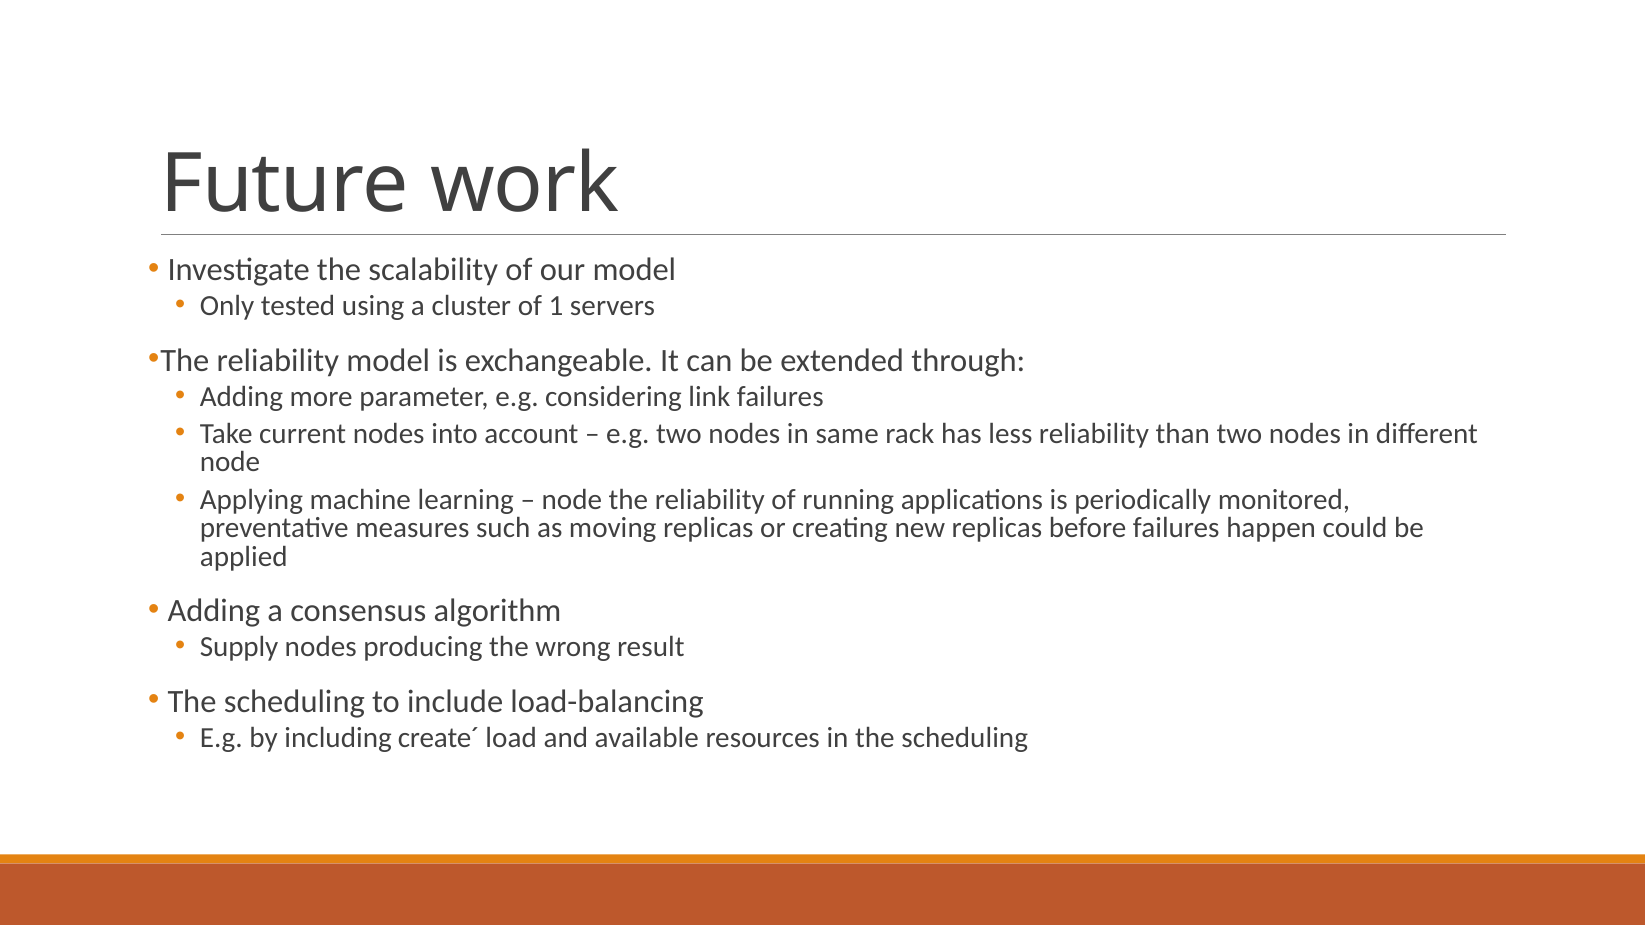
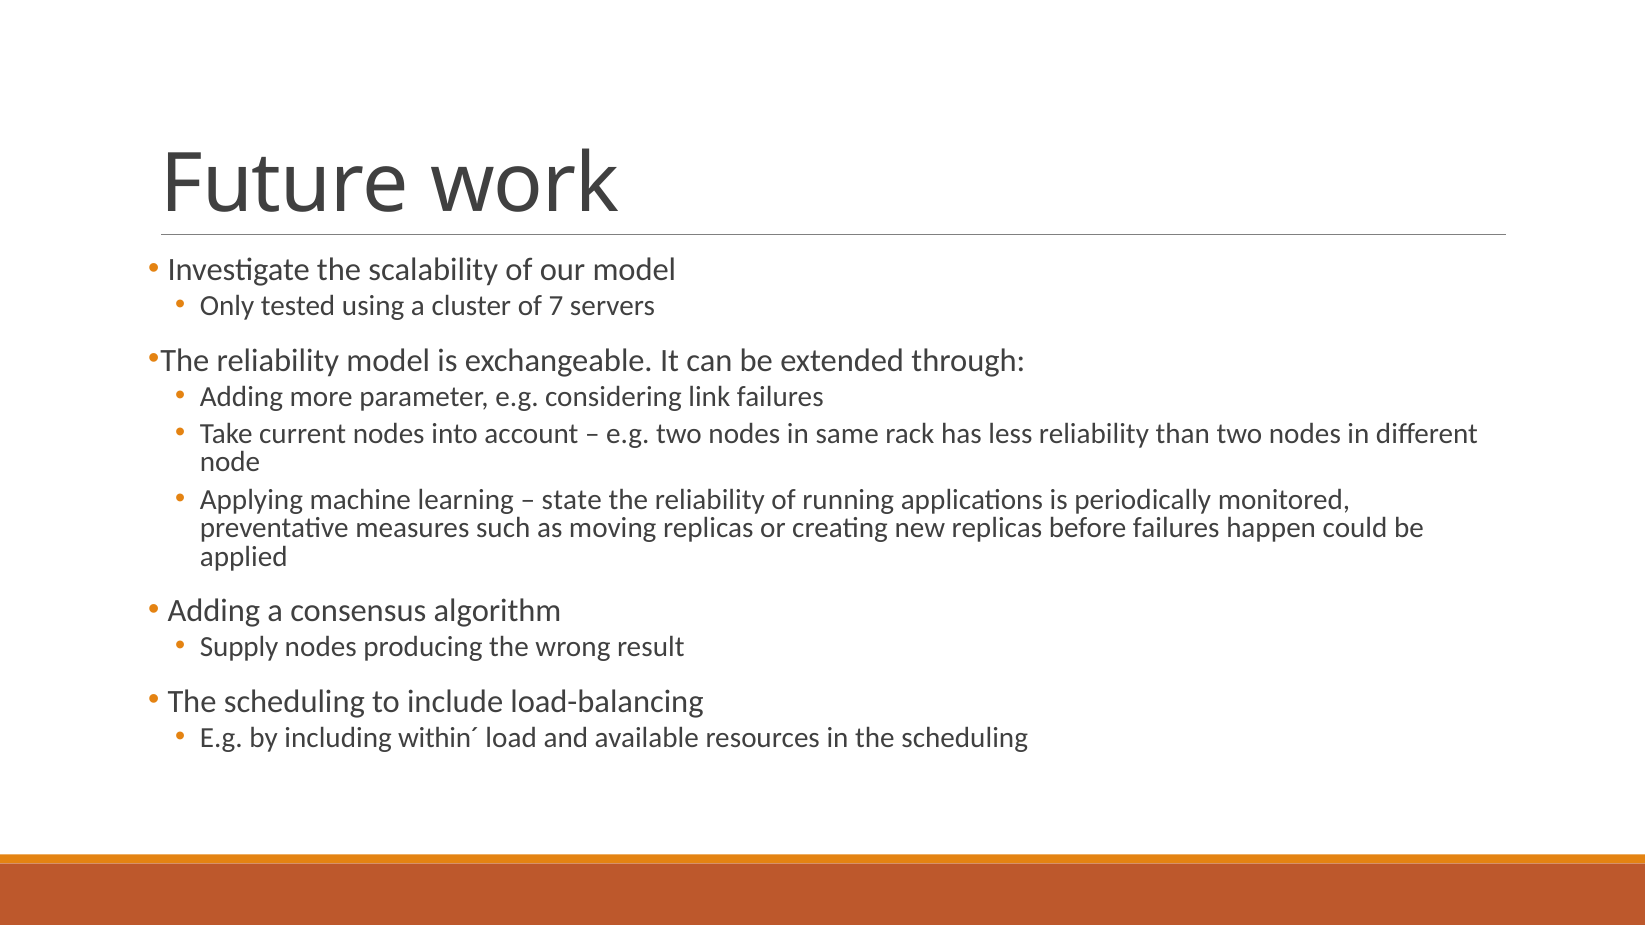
1: 1 -> 7
node at (572, 500): node -> state
create´: create´ -> within´
